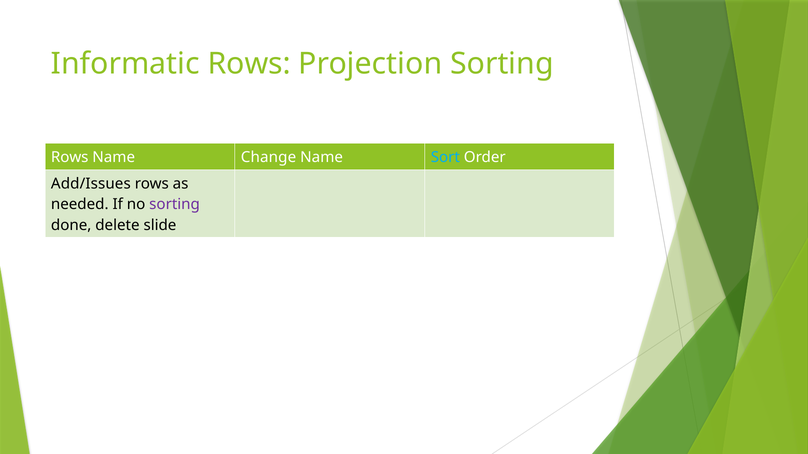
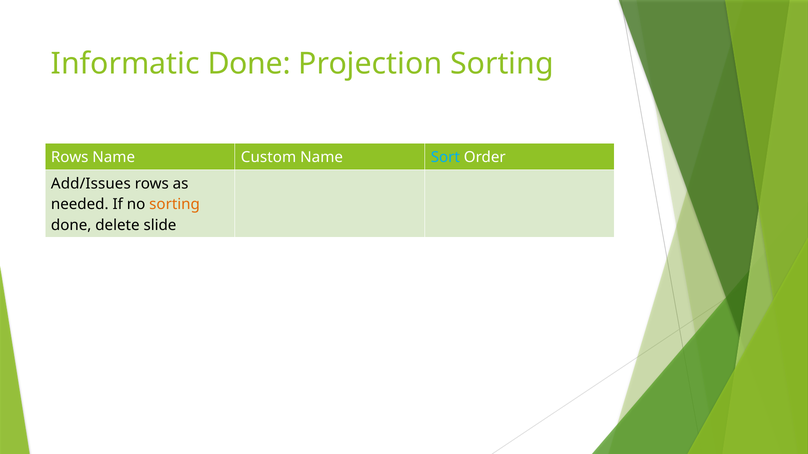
Informatic Rows: Rows -> Done
Change: Change -> Custom
sorting at (175, 205) colour: purple -> orange
